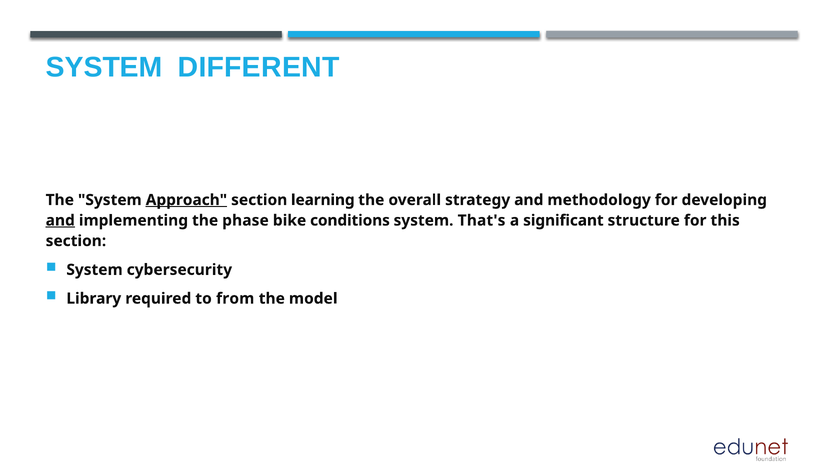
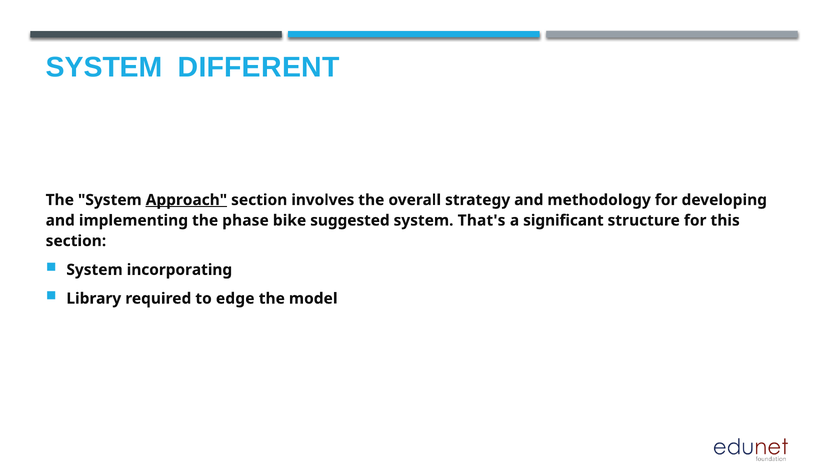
learning: learning -> involves
and at (60, 220) underline: present -> none
conditions: conditions -> suggested
cybersecurity: cybersecurity -> incorporating
from: from -> edge
